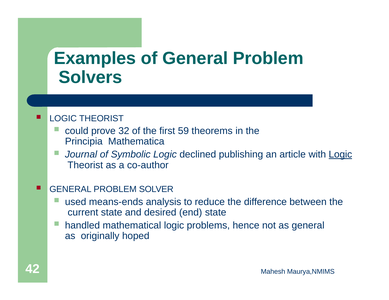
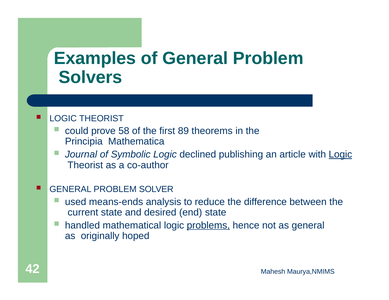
32: 32 -> 58
59: 59 -> 89
problems underline: none -> present
